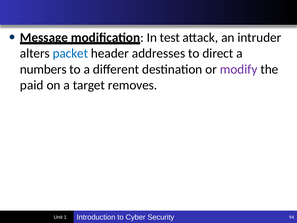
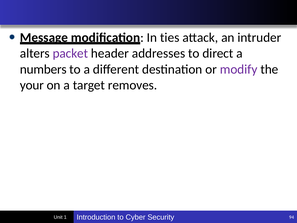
test: test -> ties
packet colour: blue -> purple
paid: paid -> your
